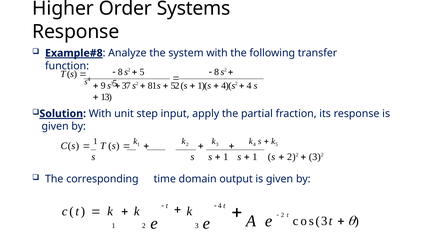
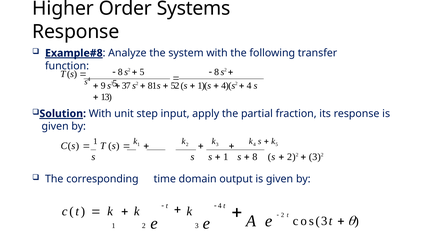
1 at (255, 157): 1 -> 8
